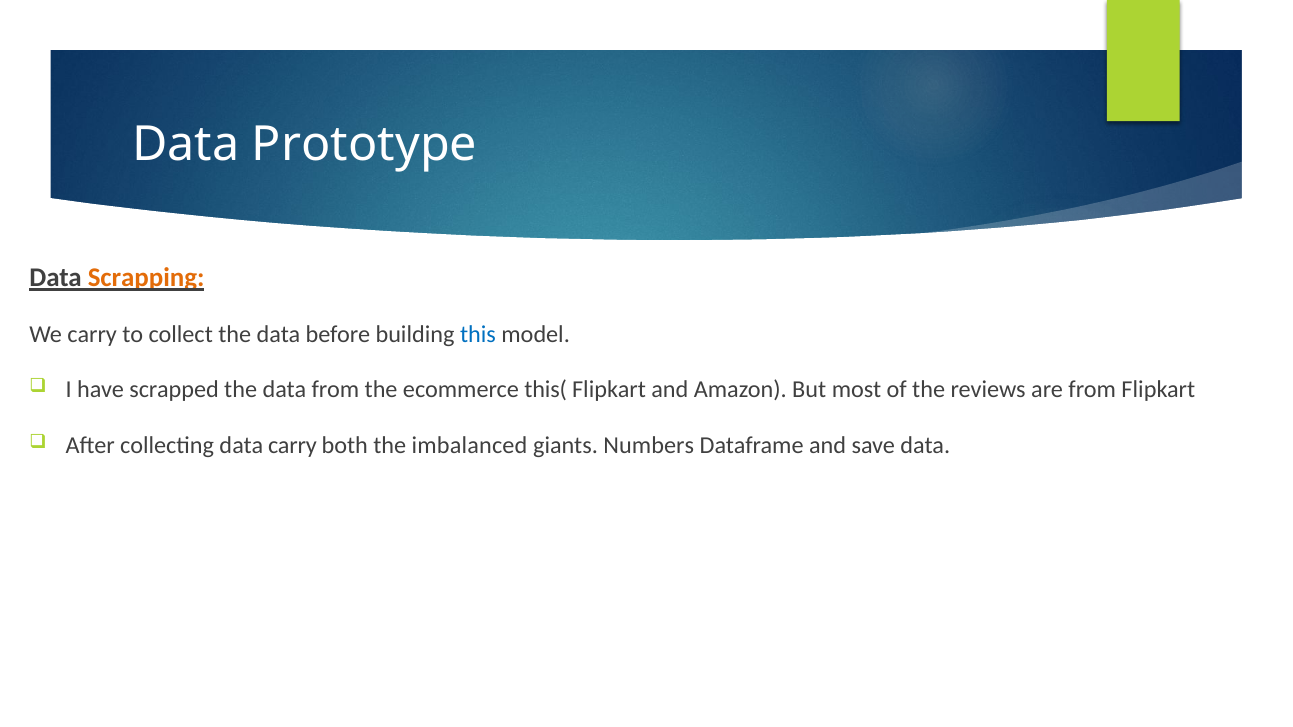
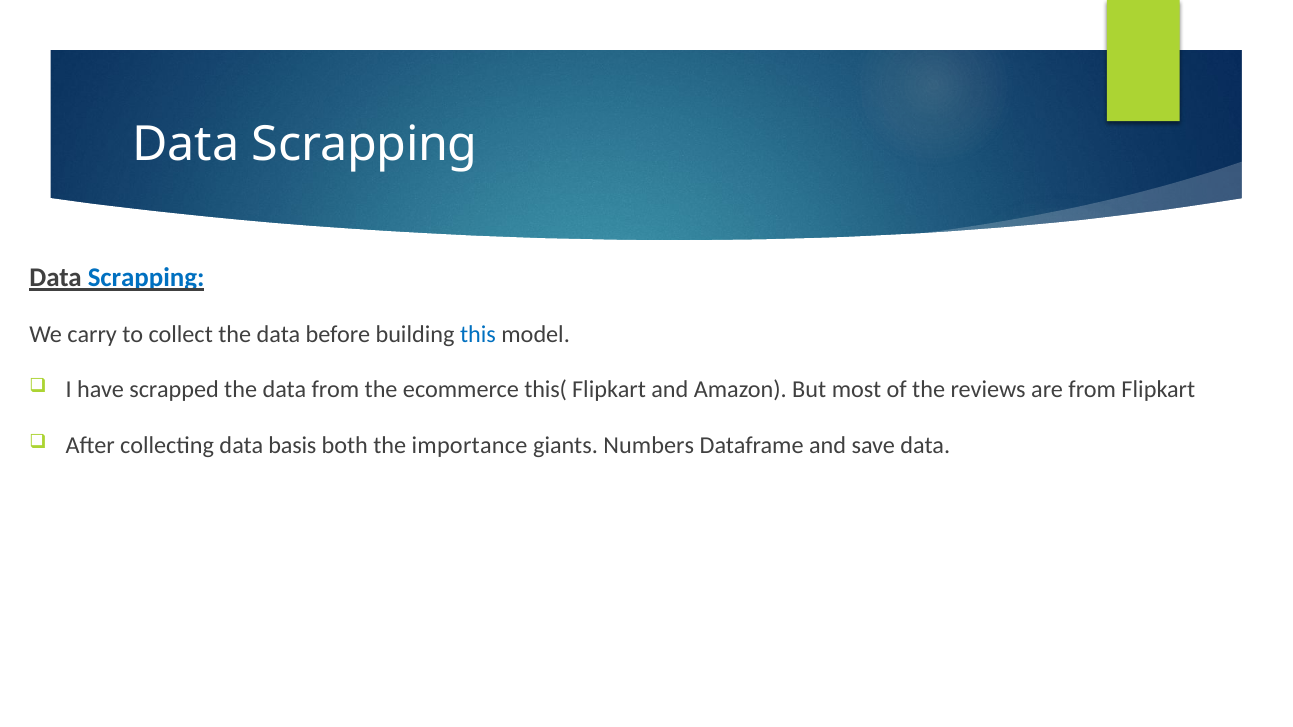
Prototype at (365, 144): Prototype -> Scrapping
Scrapping at (146, 278) colour: orange -> blue
data carry: carry -> basis
imbalanced: imbalanced -> importance
